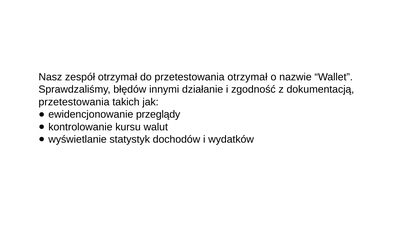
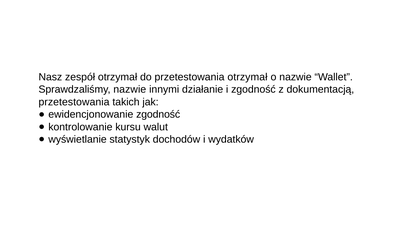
Sprawdzaliśmy błędów: błędów -> nazwie
ewidencjonowanie przeglądy: przeglądy -> zgodność
